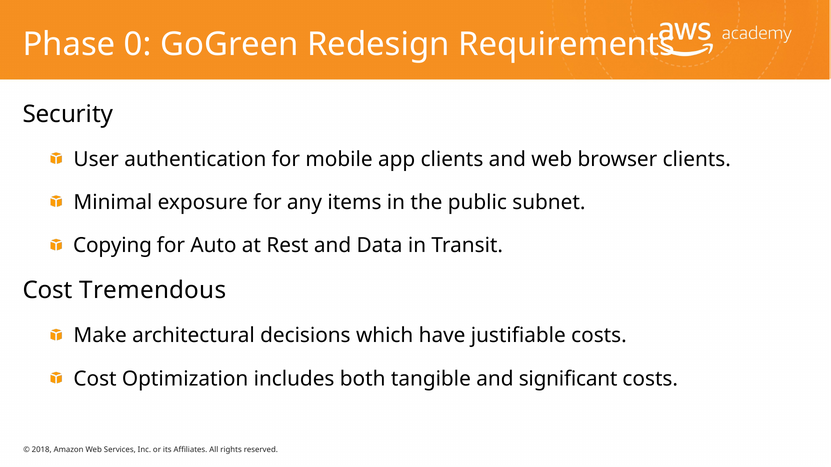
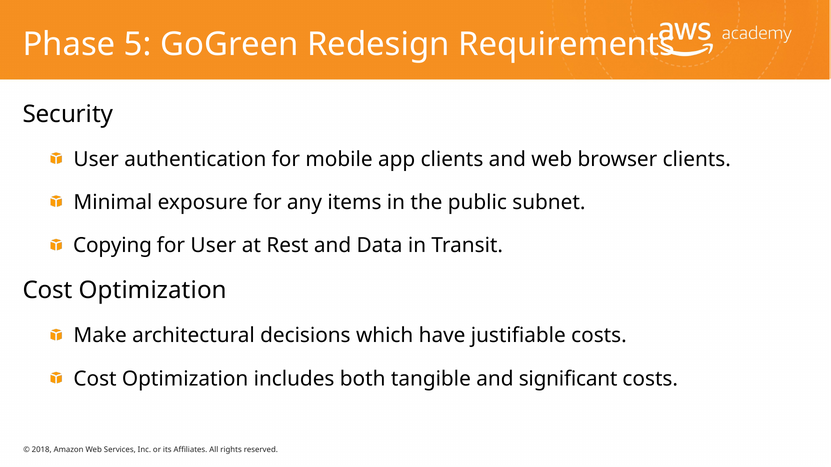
0: 0 -> 5
for Auto: Auto -> User
Tremendous at (153, 291): Tremendous -> Optimization
